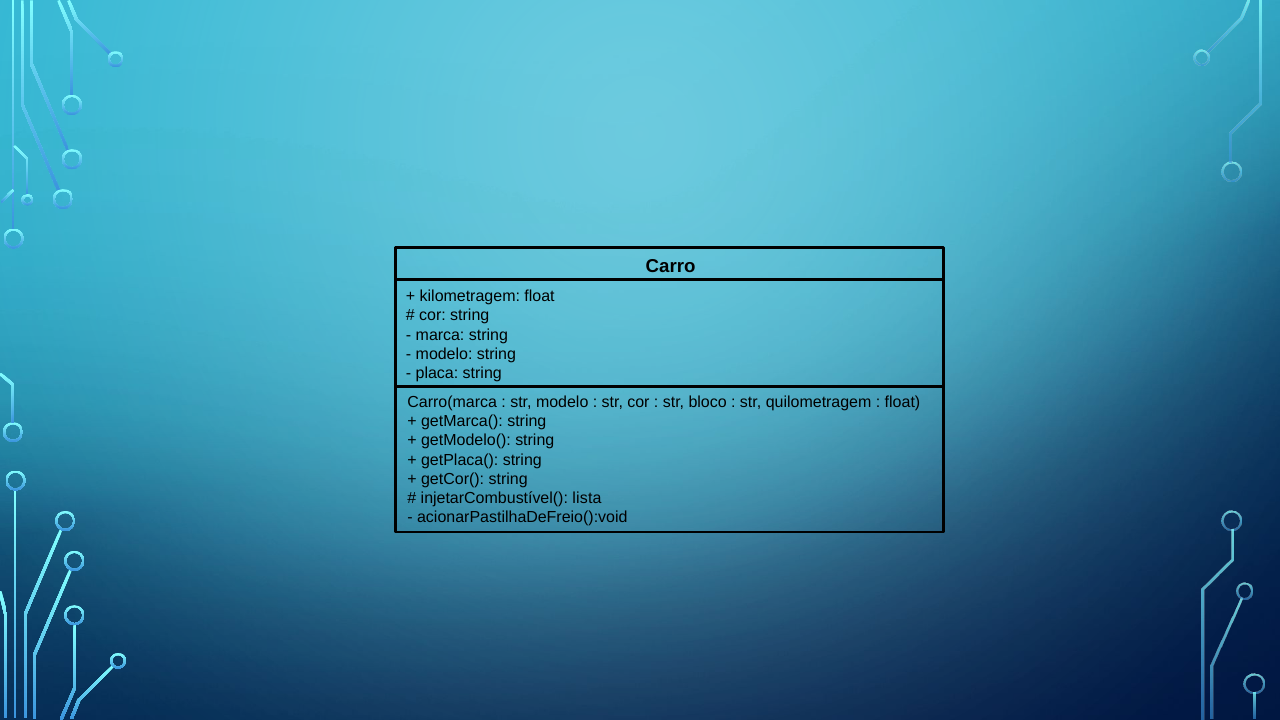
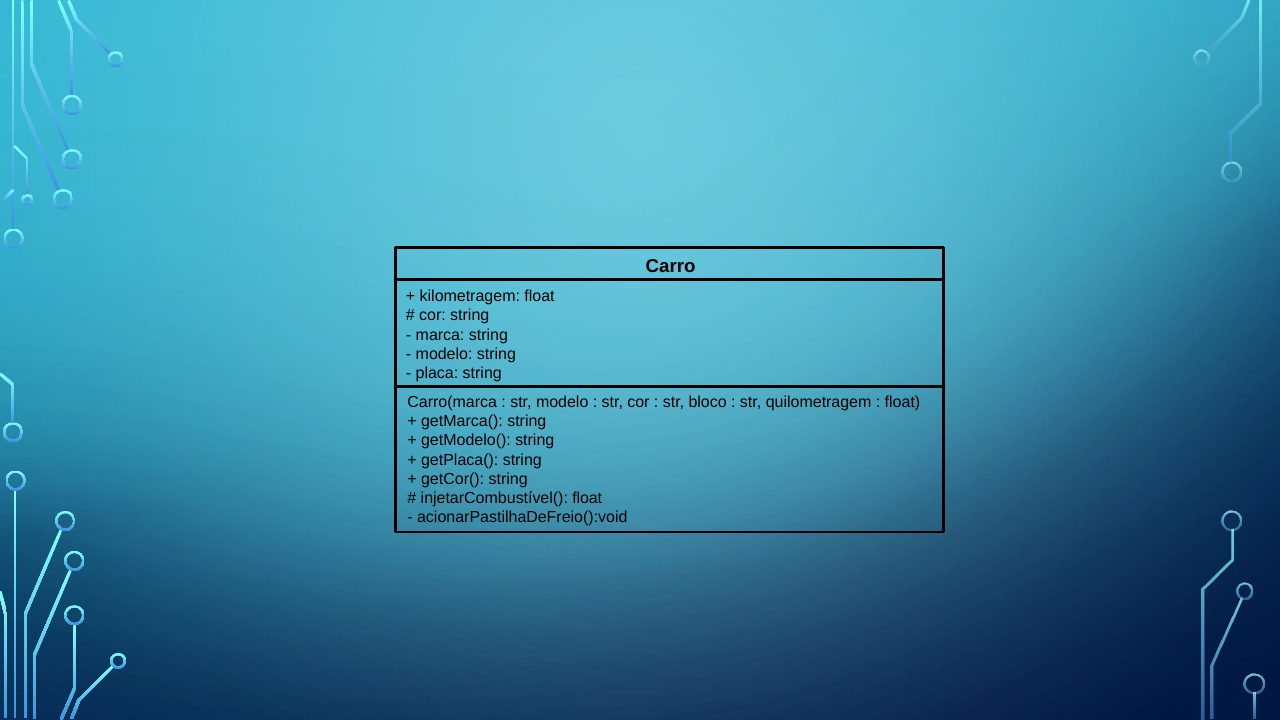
injetarCombustível( lista: lista -> float
